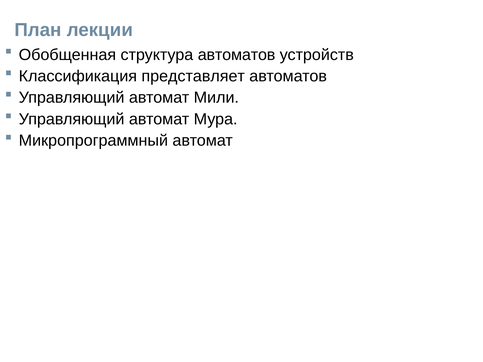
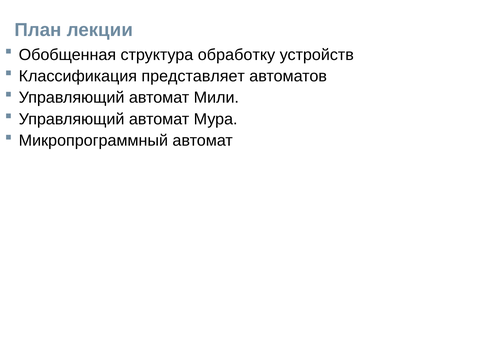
структура автоматов: автоматов -> обработку
